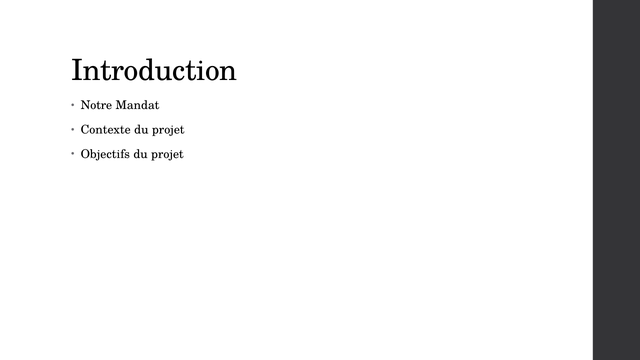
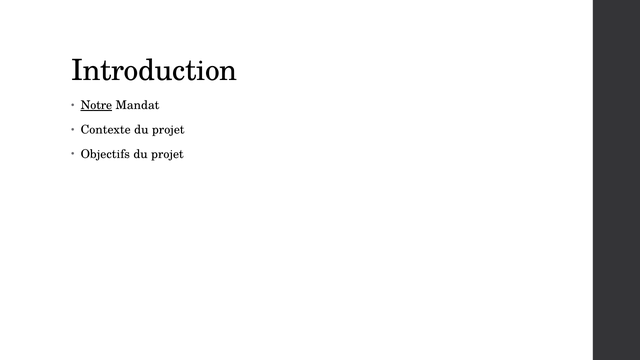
Notre underline: none -> present
